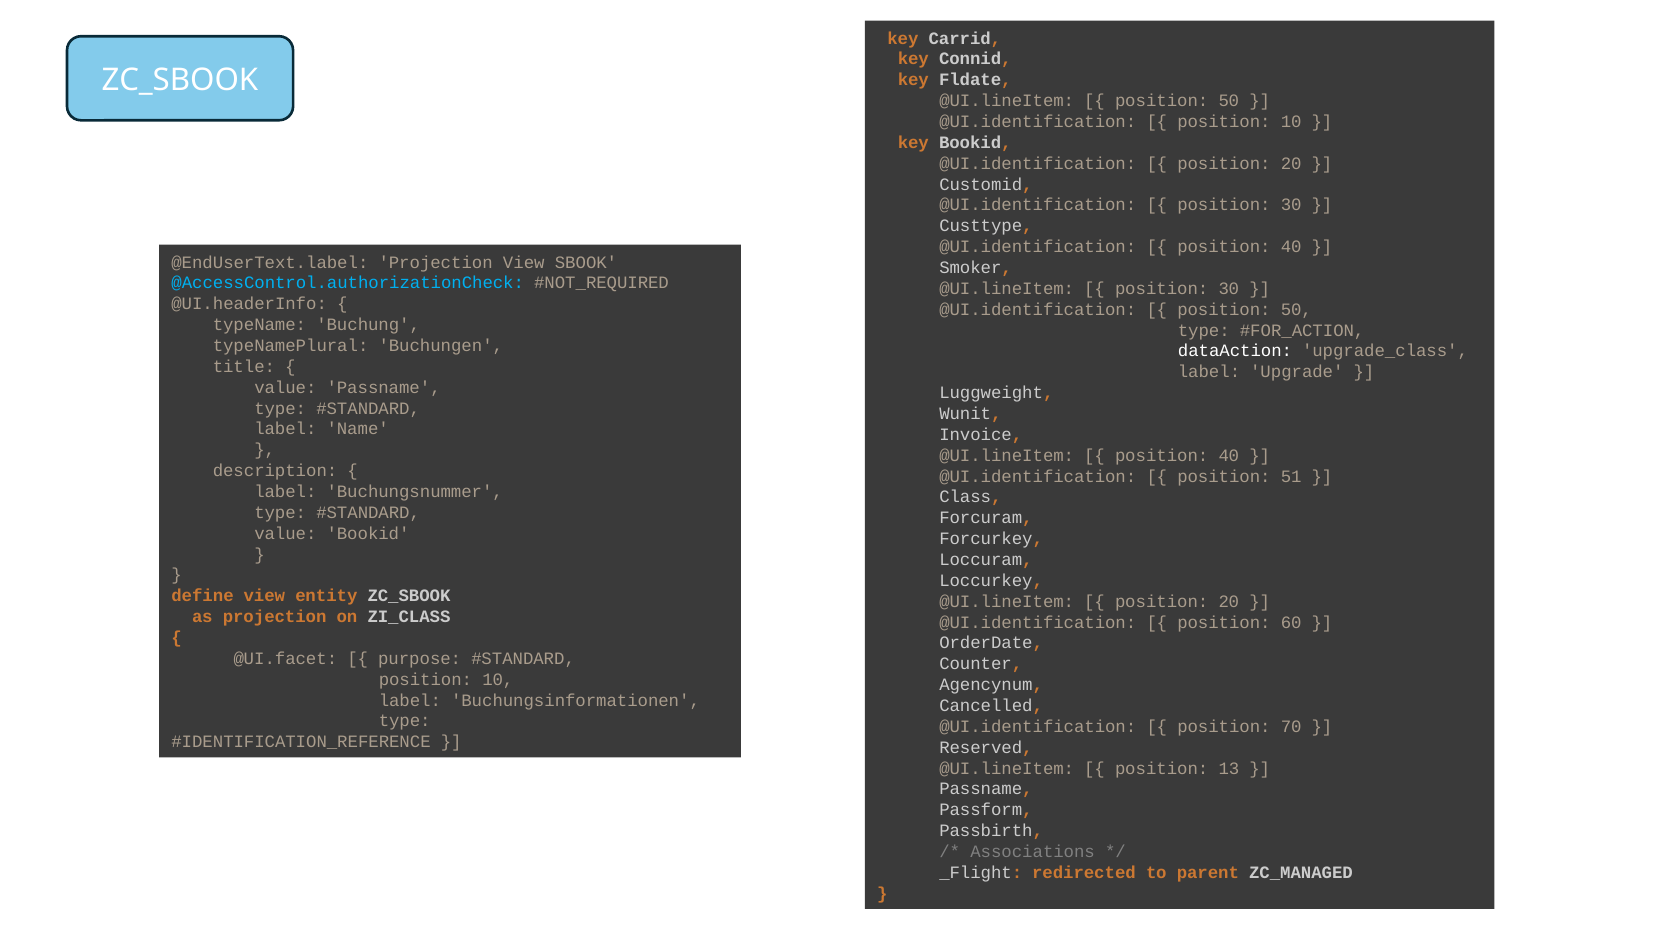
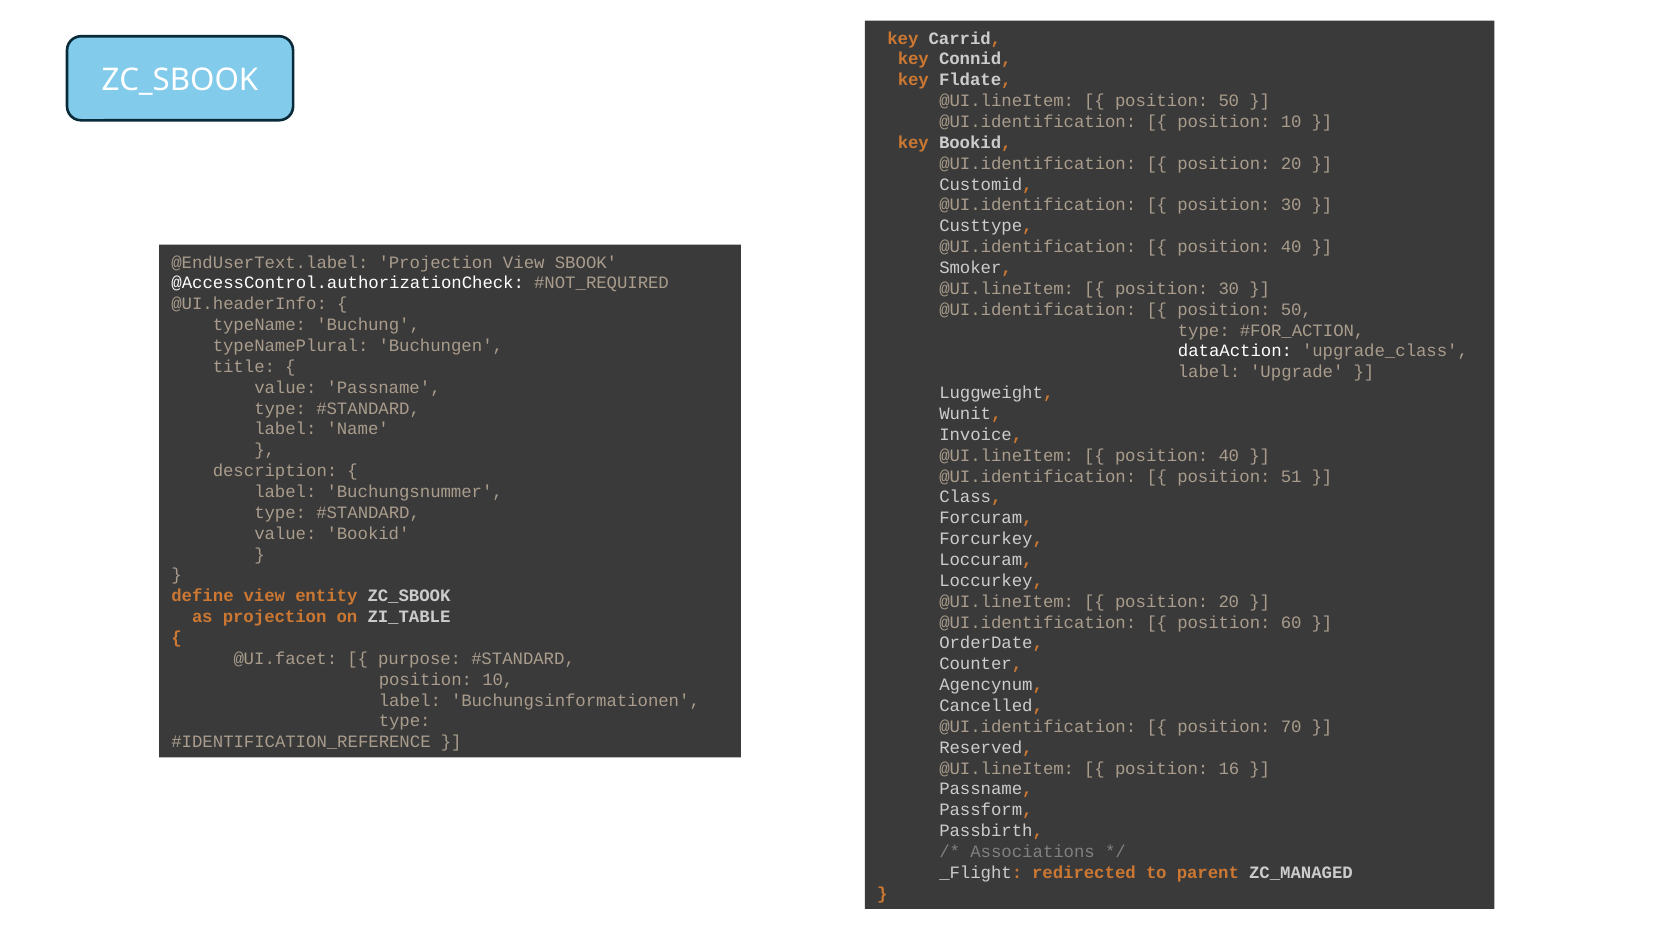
@AccessControl.authorizationCheck colour: light blue -> white
ZI_CLASS: ZI_CLASS -> ZI_TABLE
13: 13 -> 16
